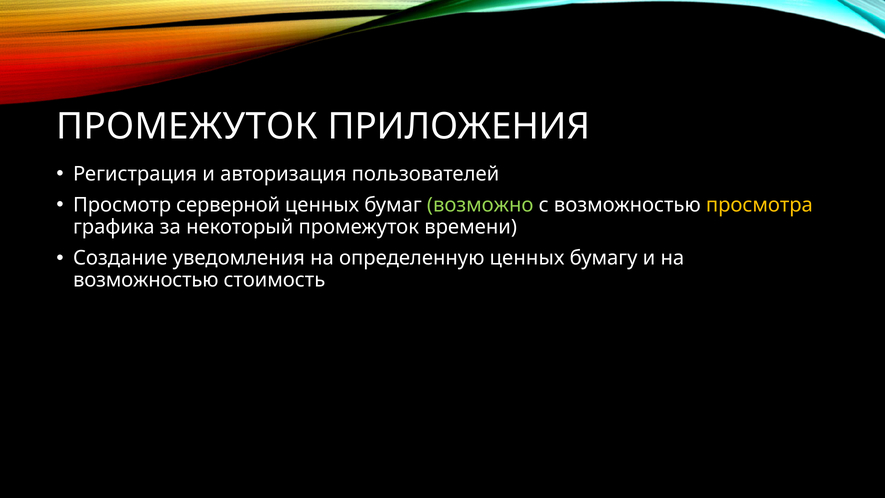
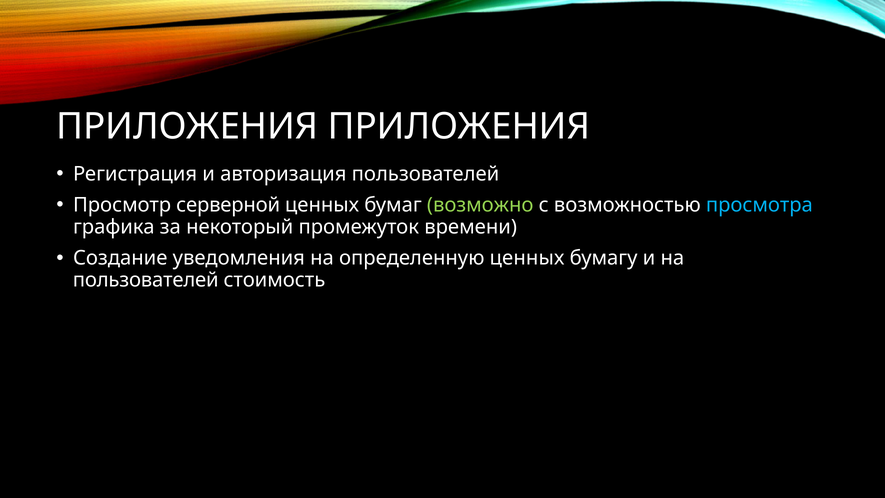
ПРОМЕЖУТОК at (187, 127): ПРОМЕЖУТОК -> ПРИЛОЖЕНИЯ
просмотра colour: yellow -> light blue
возможностью at (146, 280): возможностью -> пользователей
